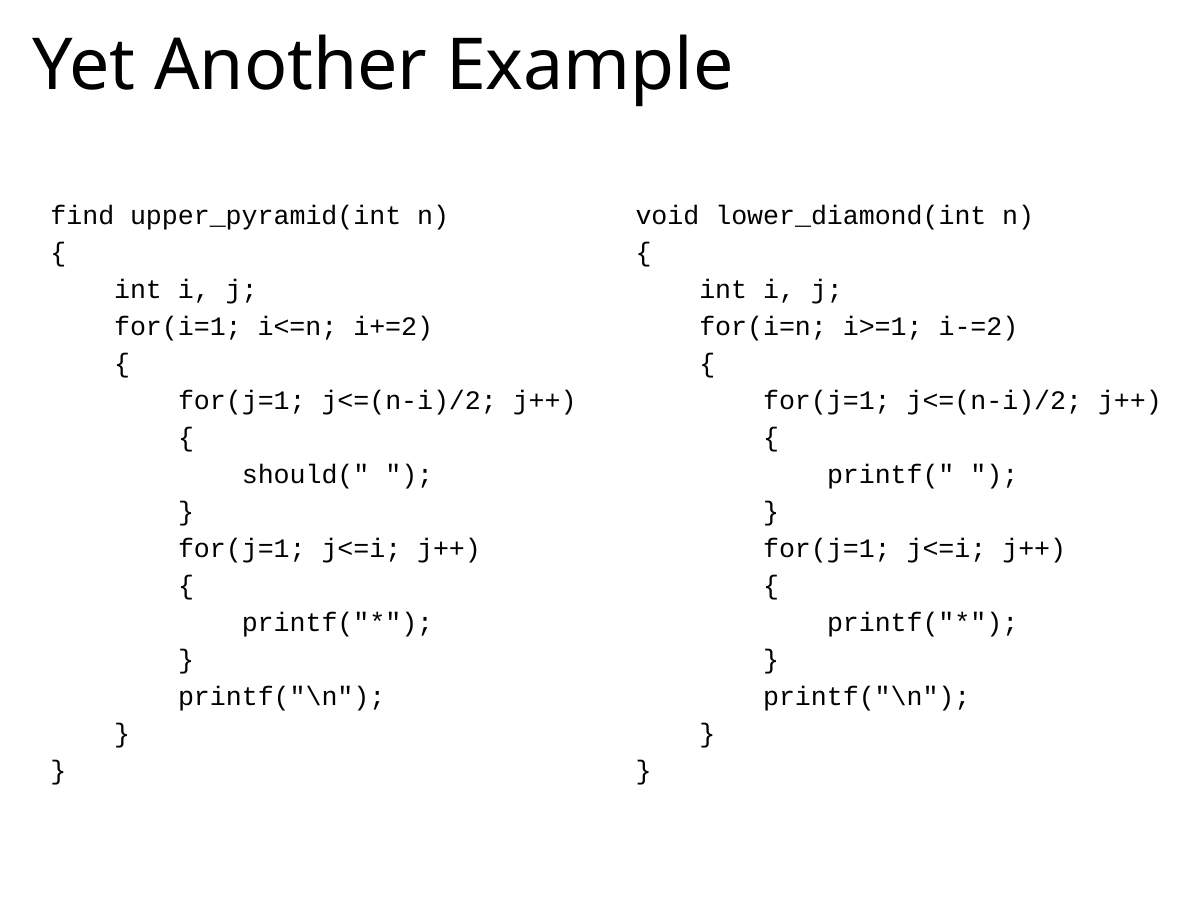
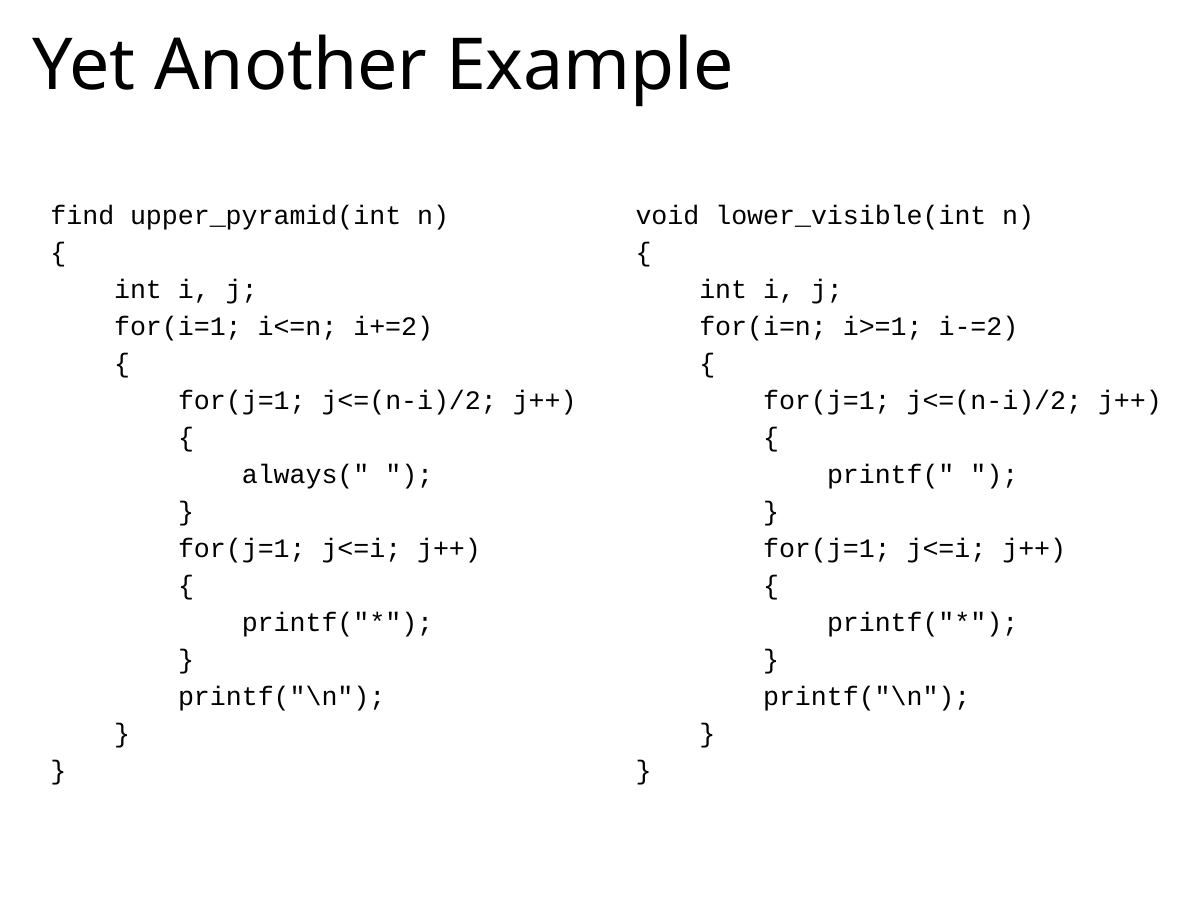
lower_diamond(int: lower_diamond(int -> lower_visible(int
should(: should( -> always(
